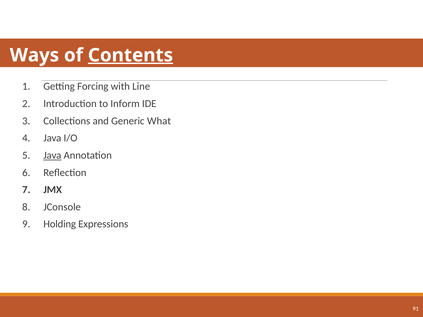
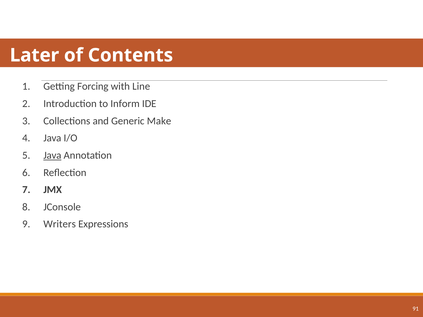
Ways: Ways -> Later
Contents underline: present -> none
What: What -> Make
Holding: Holding -> Writers
